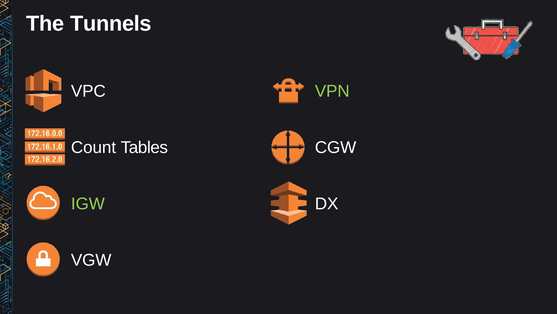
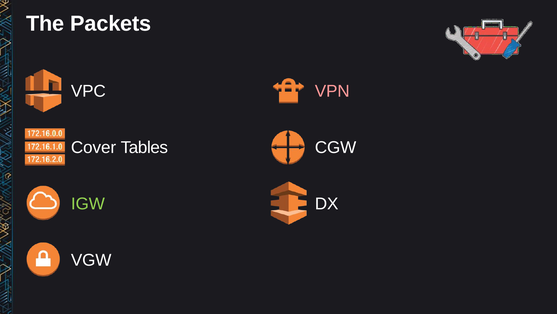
Tunnels: Tunnels -> Packets
VPN colour: light green -> pink
Count: Count -> Cover
